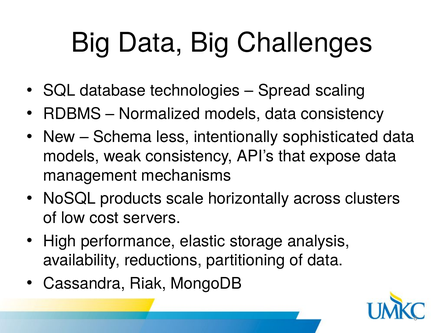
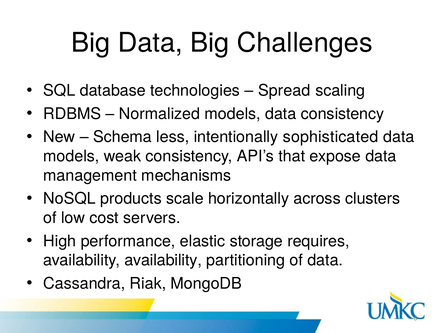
analysis: analysis -> requires
availability reductions: reductions -> availability
